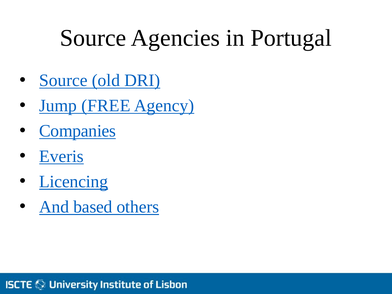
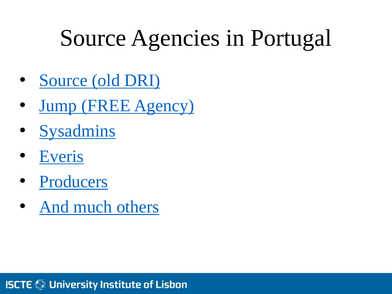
Companies: Companies -> Sysadmins
Licencing: Licencing -> Producers
based: based -> much
